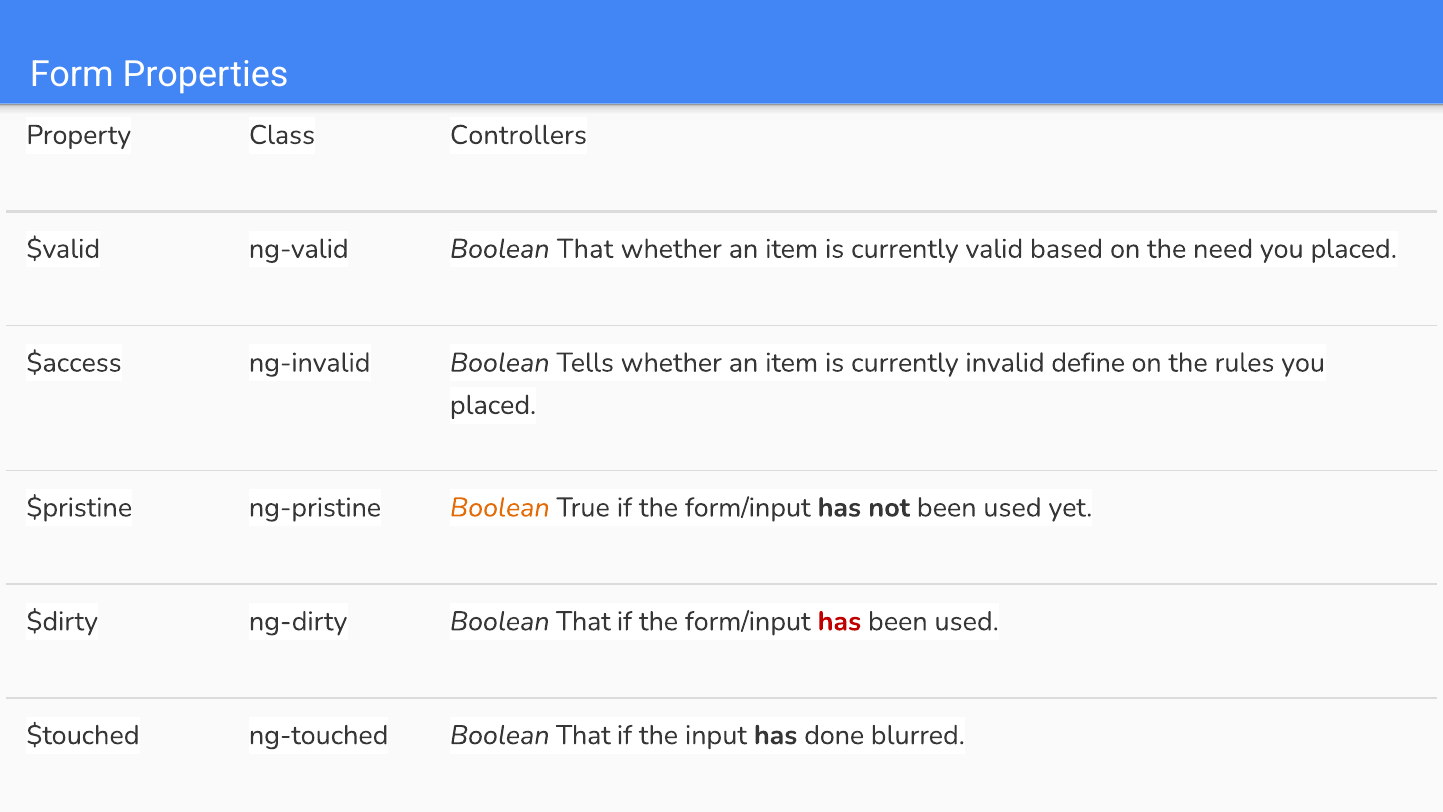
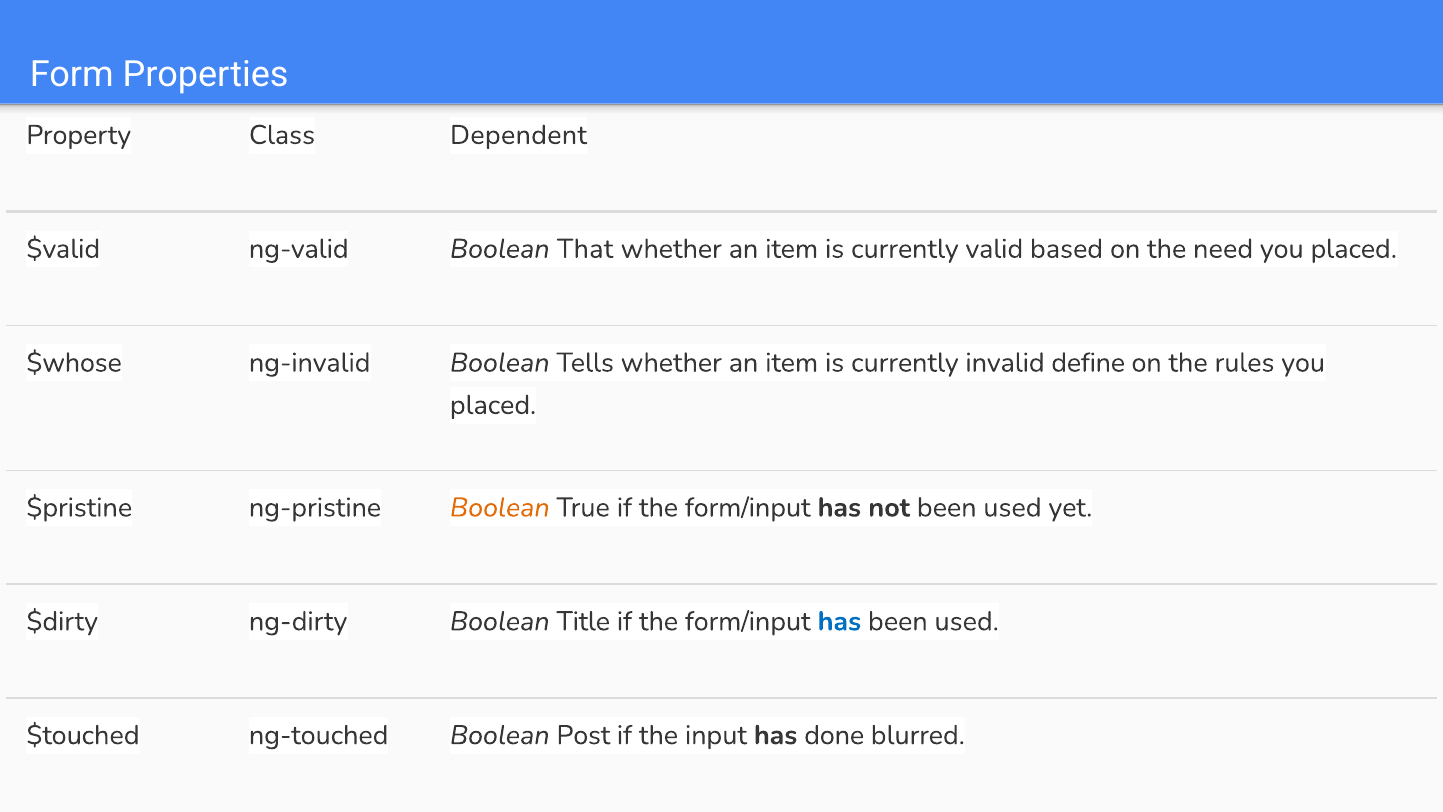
Controllers: Controllers -> Dependent
$access: $access -> $whose
ng-dirty Boolean That: That -> Title
has at (839, 621) colour: red -> blue
ng-touched Boolean That: That -> Post
